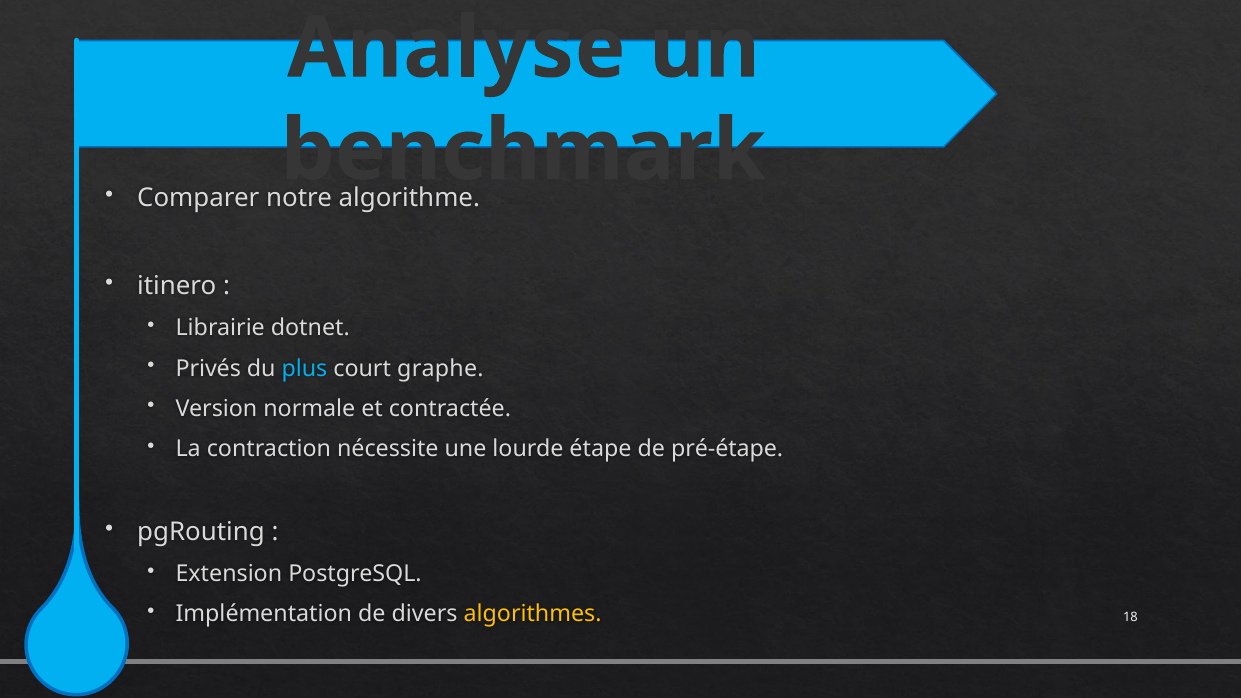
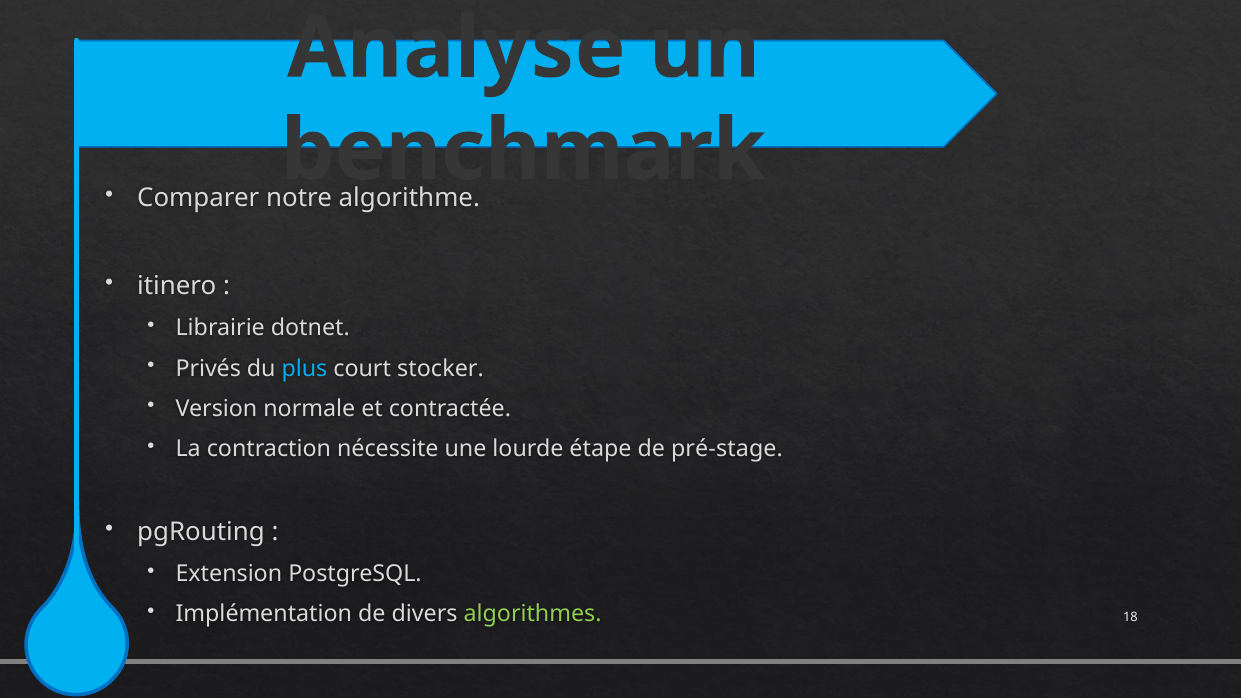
graphe: graphe -> stocker
pré-étape: pré-étape -> pré-stage
algorithmes colour: yellow -> light green
